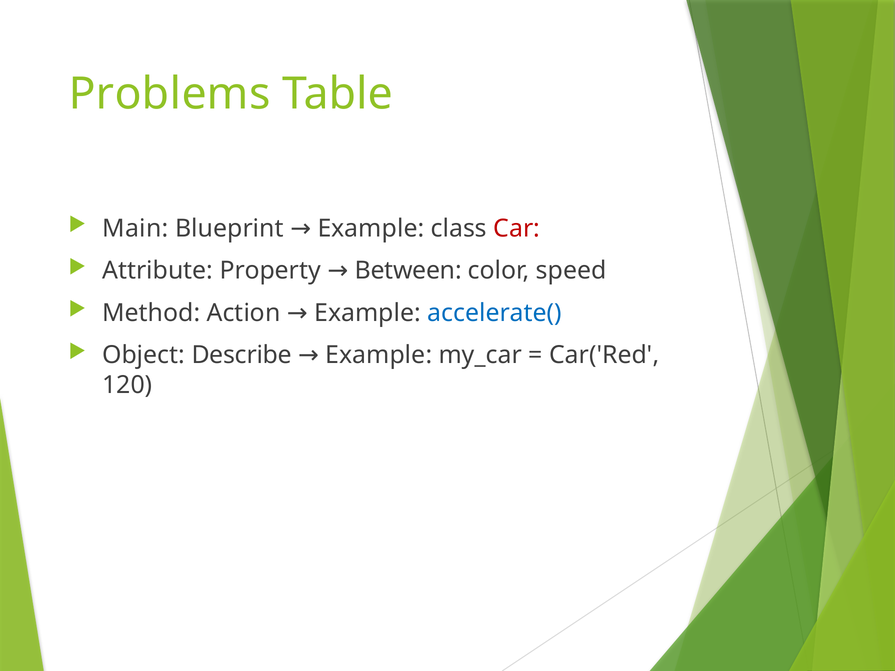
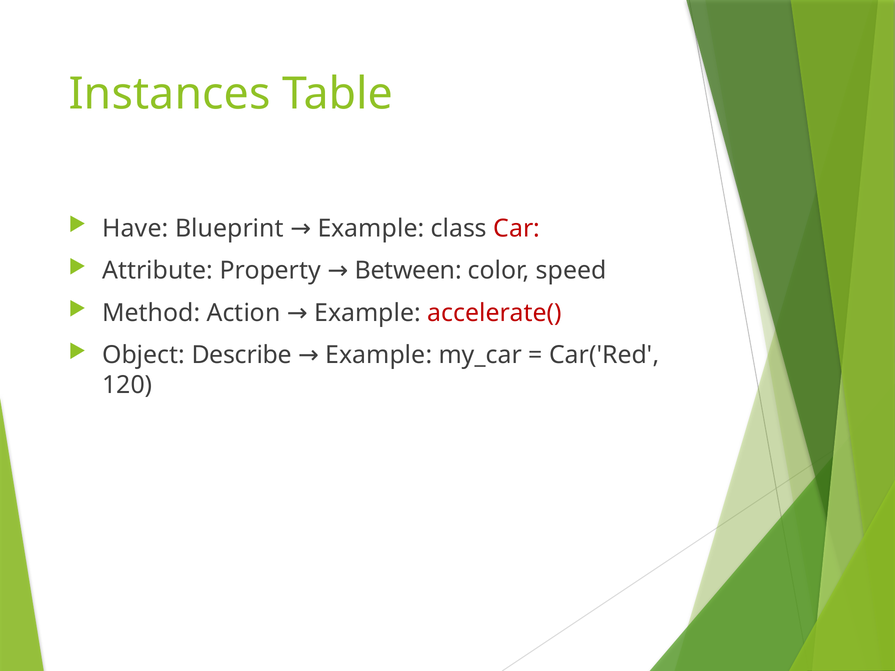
Problems: Problems -> Instances
Main: Main -> Have
accelerate( colour: blue -> red
